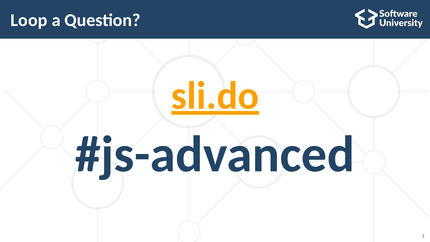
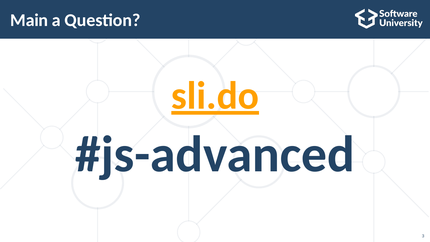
Loop: Loop -> Main
